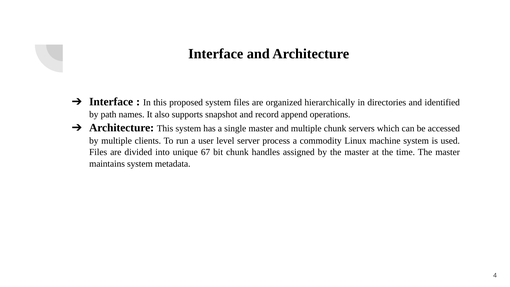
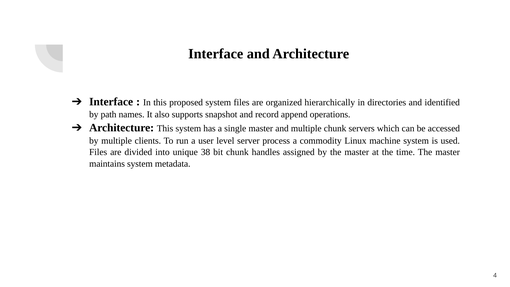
67: 67 -> 38
